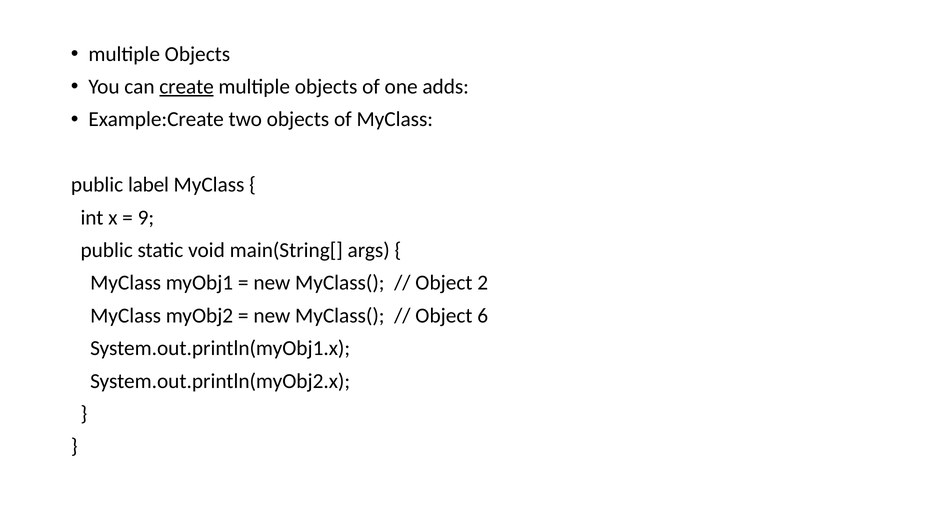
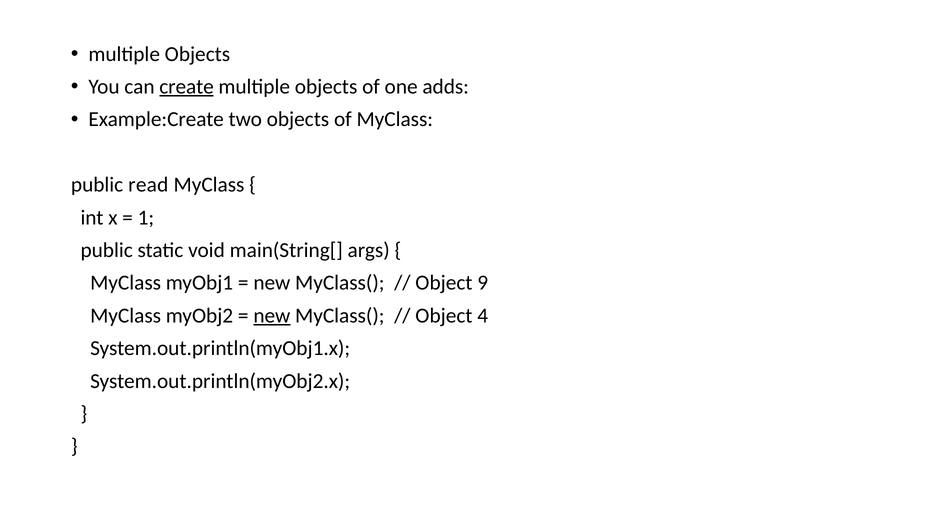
label: label -> read
9: 9 -> 1
2: 2 -> 9
new at (272, 316) underline: none -> present
6: 6 -> 4
